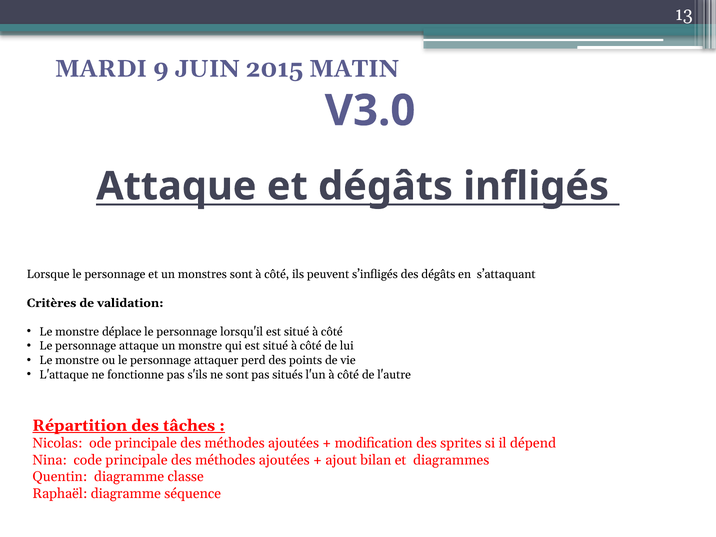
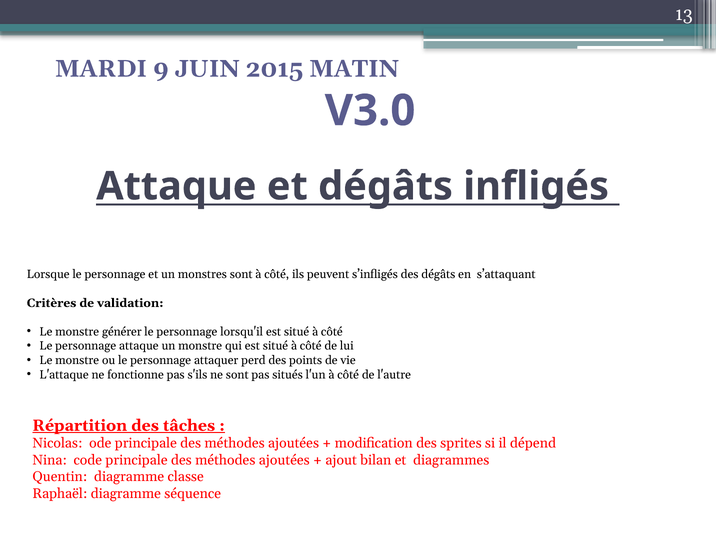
déplace: déplace -> générer
